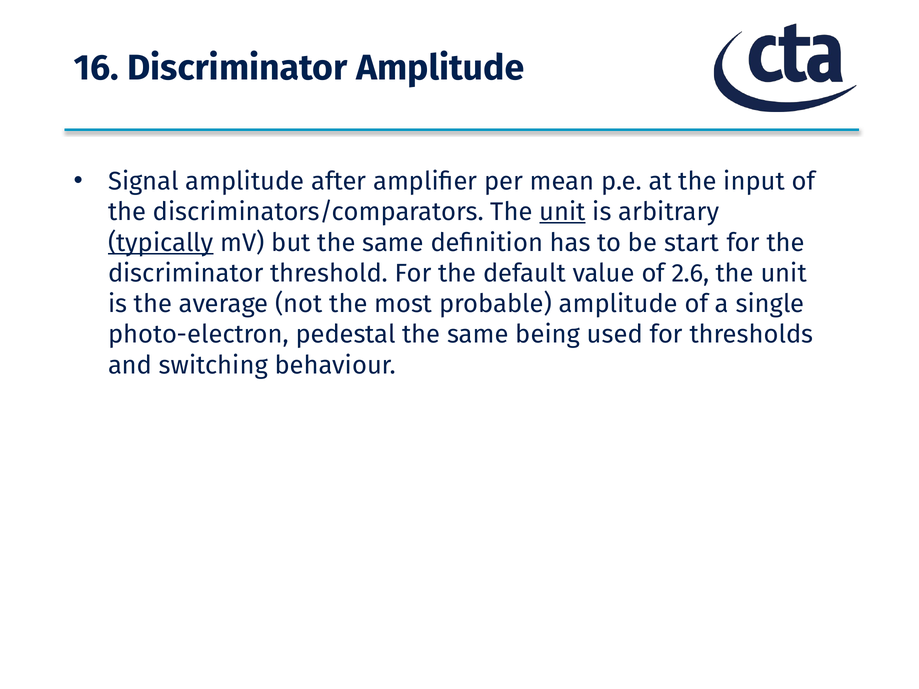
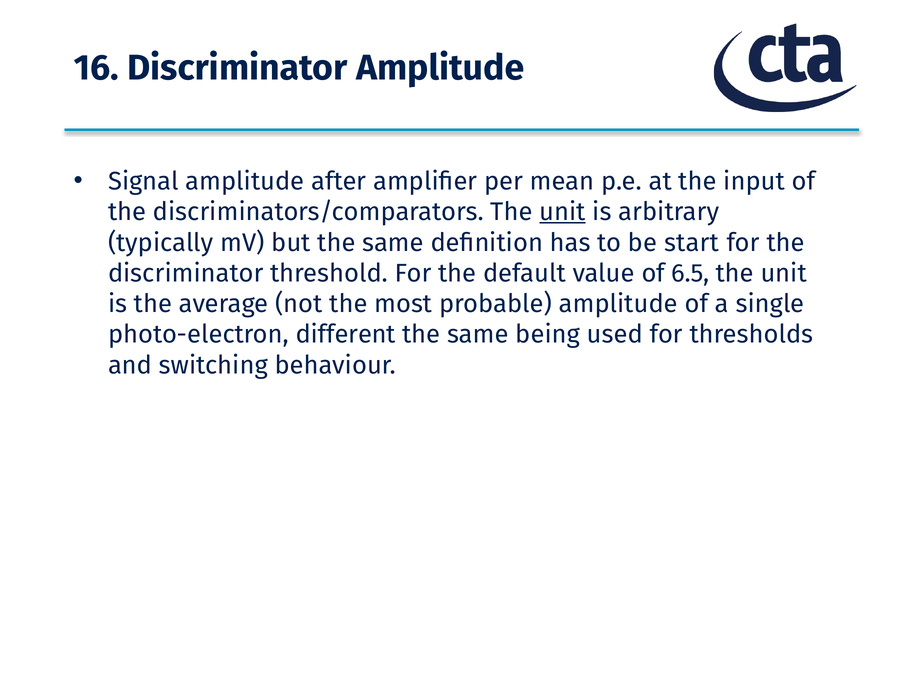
typically underline: present -> none
2.6: 2.6 -> 6.5
pedestal: pedestal -> different
